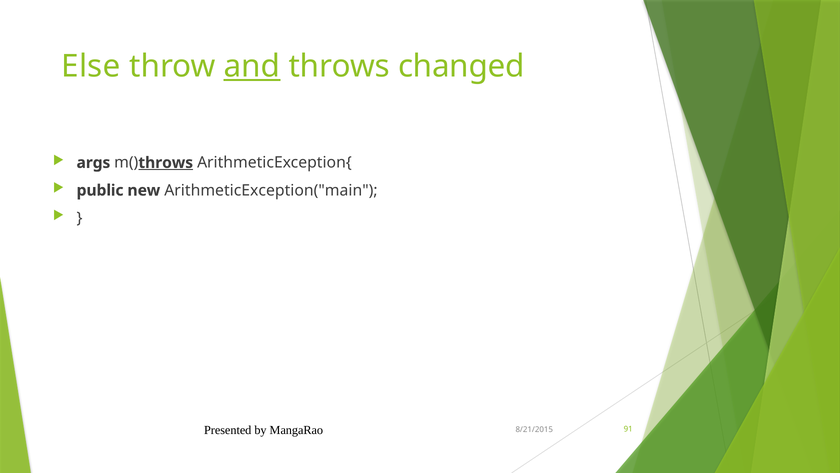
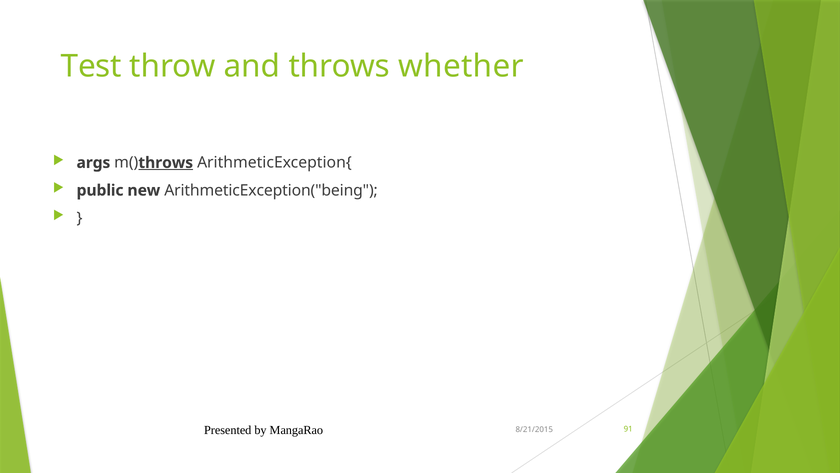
Else: Else -> Test
and underline: present -> none
changed: changed -> whether
ArithmeticException("main: ArithmeticException("main -> ArithmeticException("being
